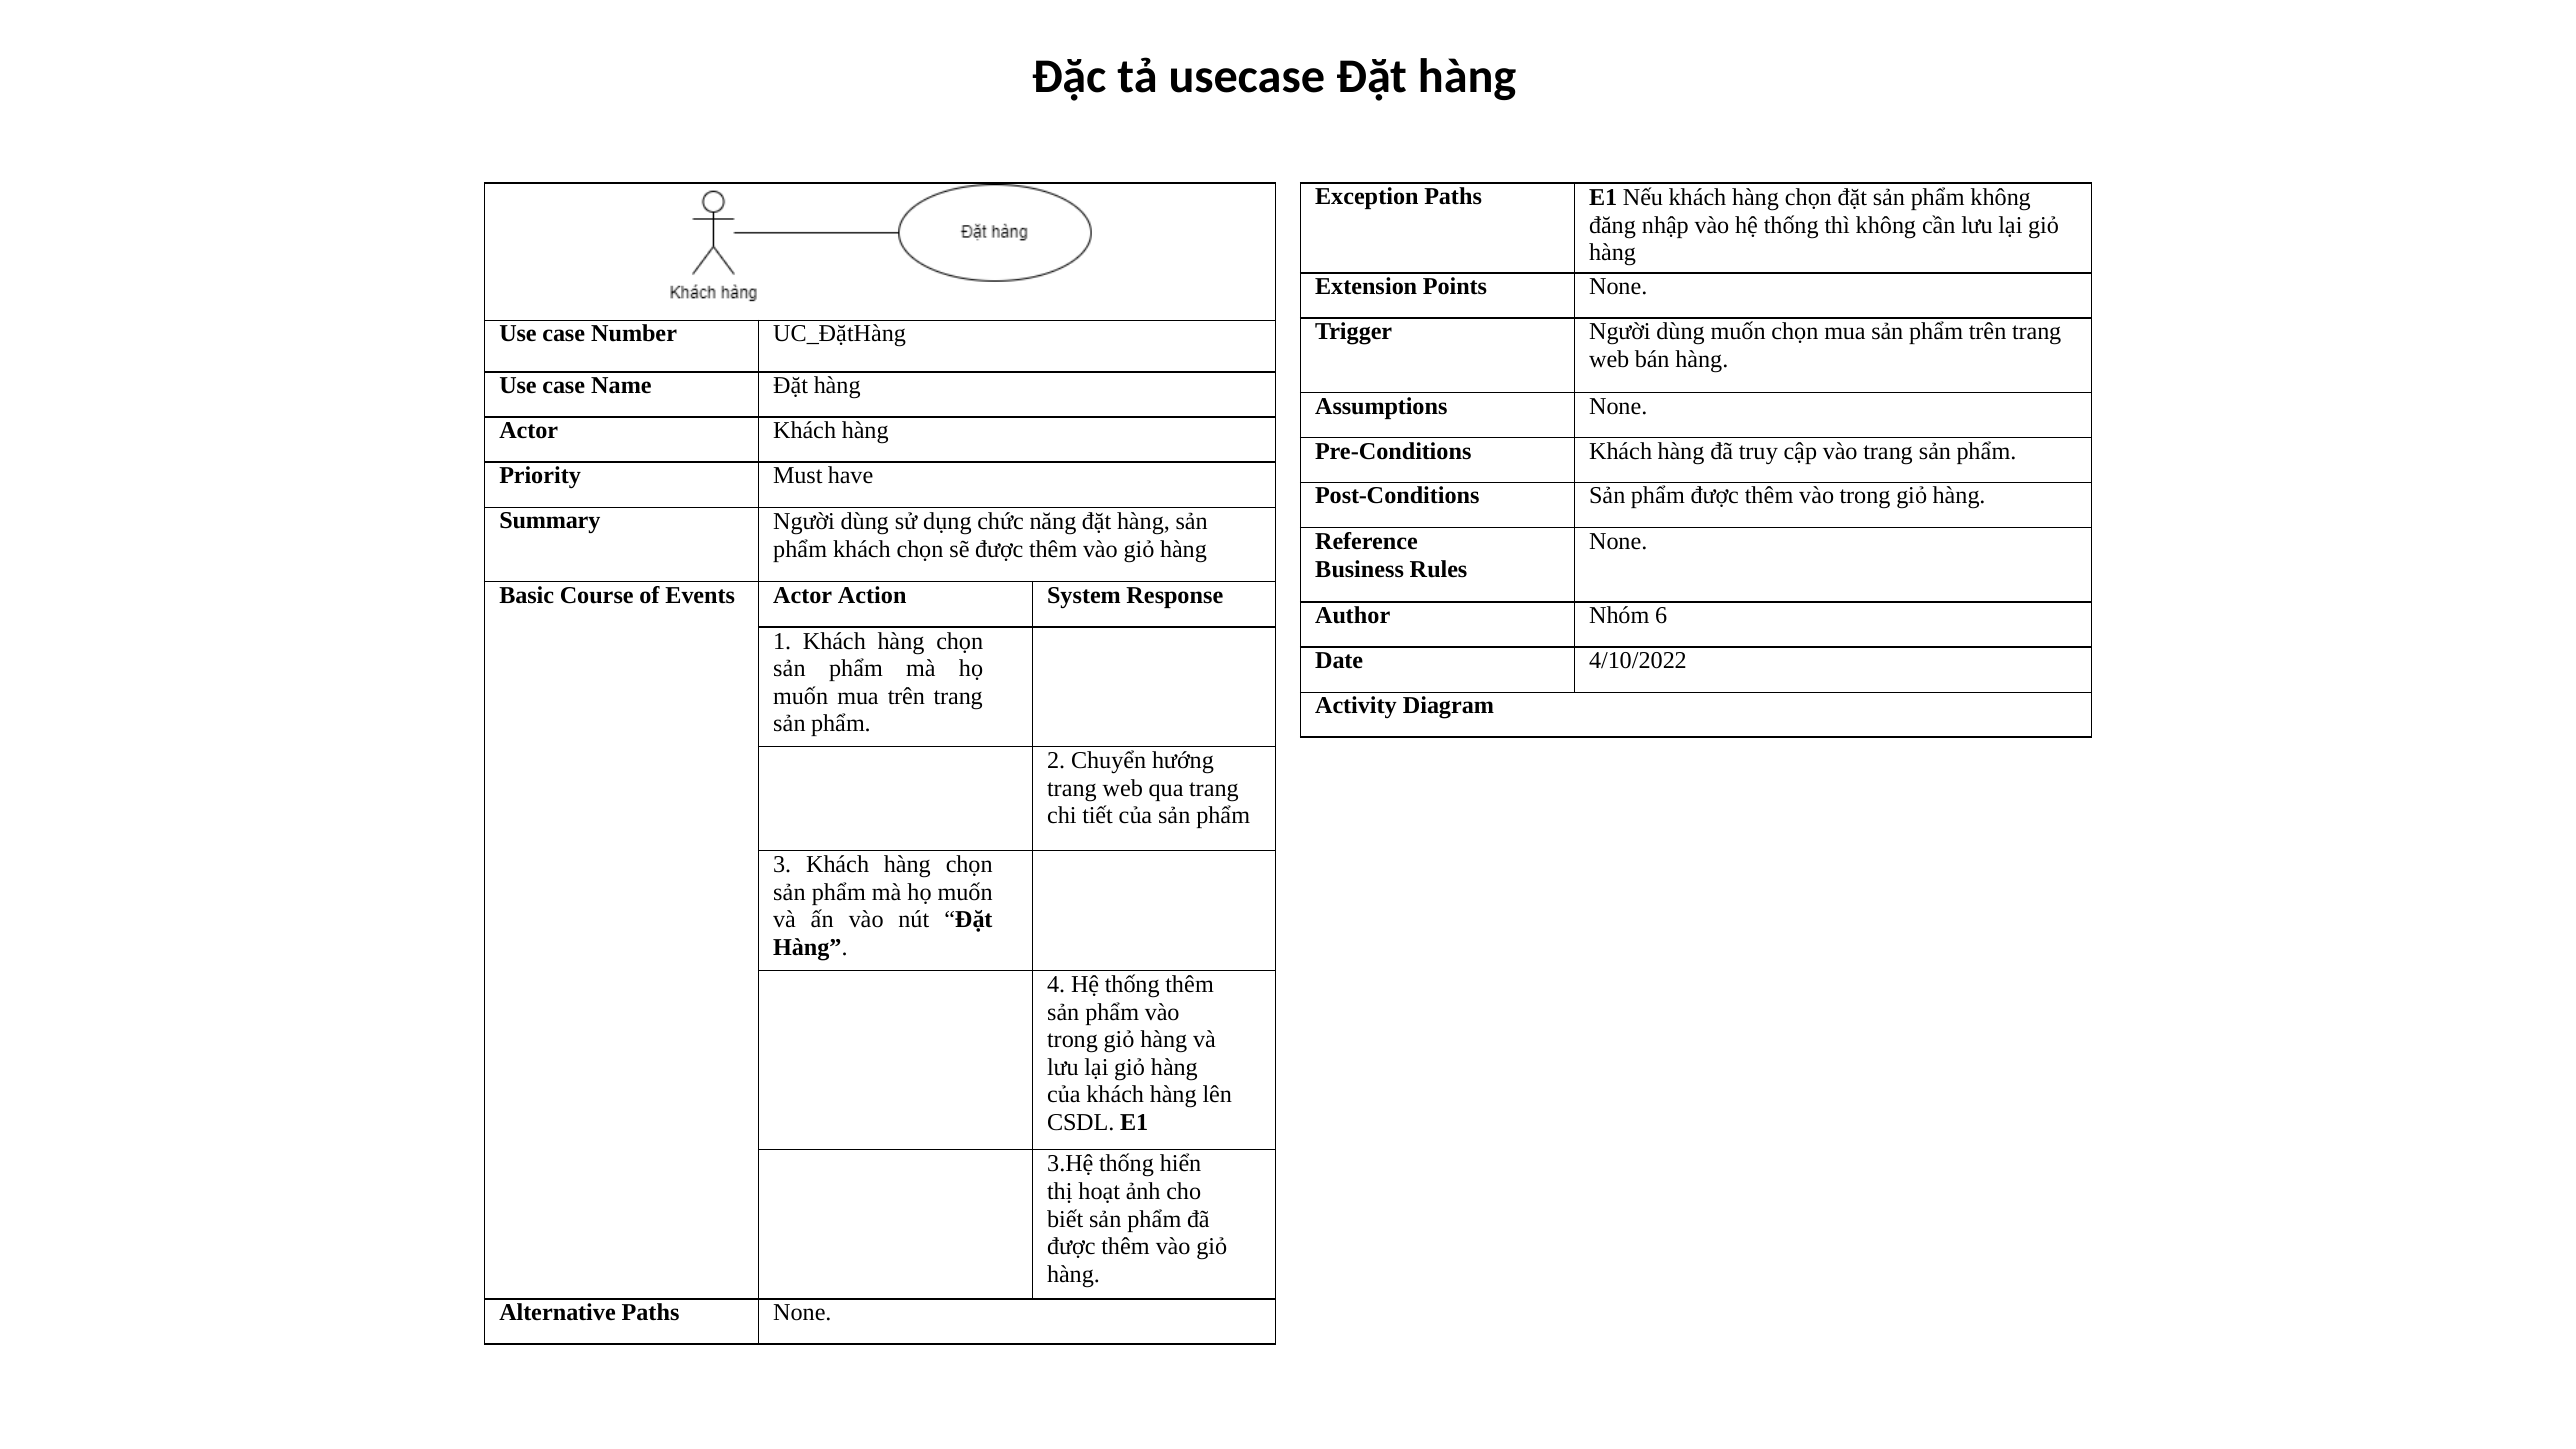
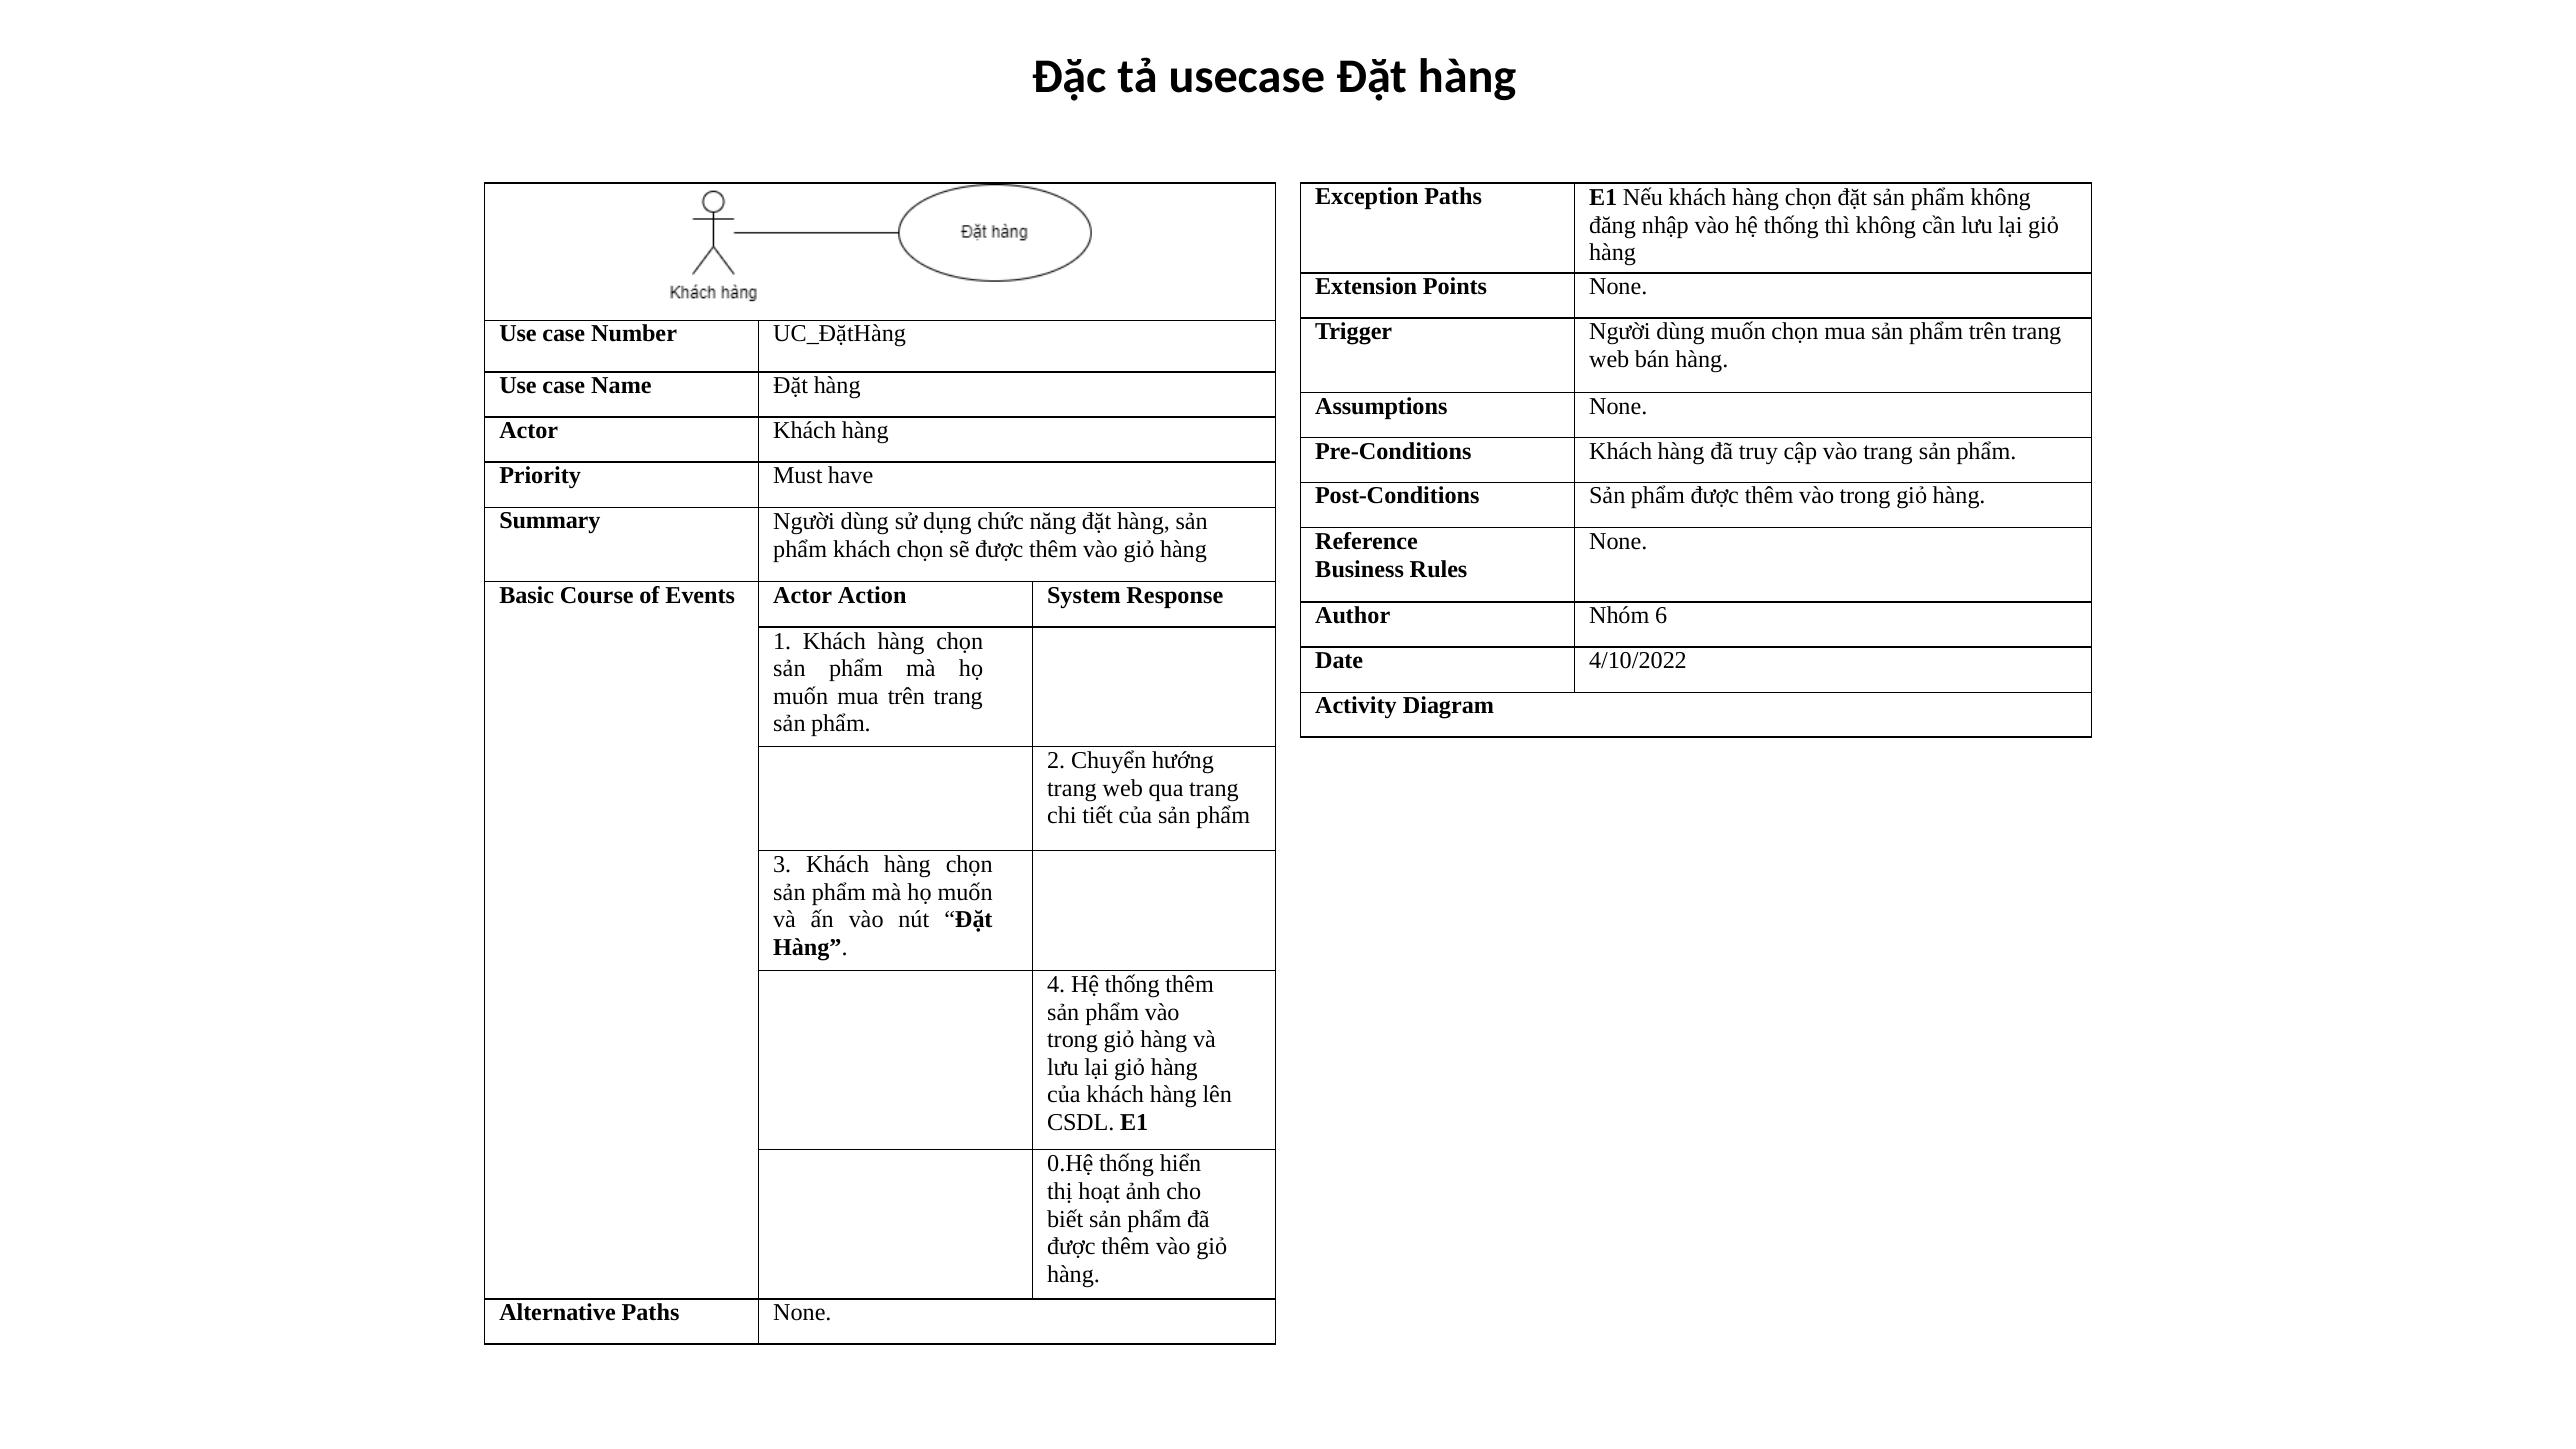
3.Hệ: 3.Hệ -> 0.Hệ
